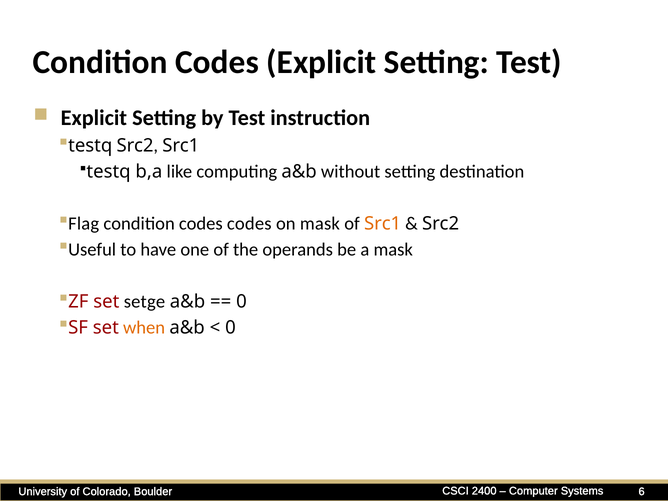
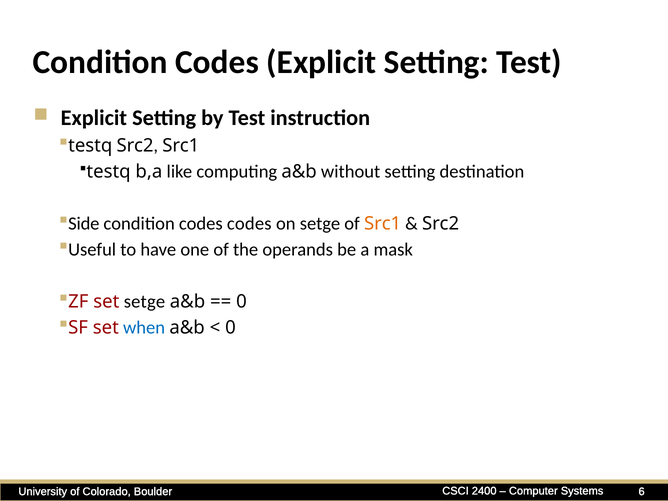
Flag: Flag -> Side
on mask: mask -> setge
when colour: orange -> blue
